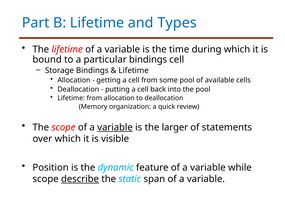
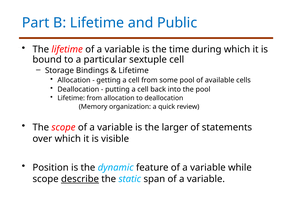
Types: Types -> Public
particular bindings: bindings -> sextuple
variable at (115, 127) underline: present -> none
